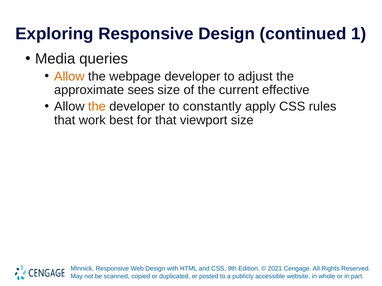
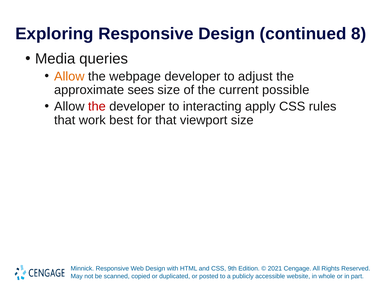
1: 1 -> 8
effective: effective -> possible
the at (97, 107) colour: orange -> red
constantly: constantly -> interacting
